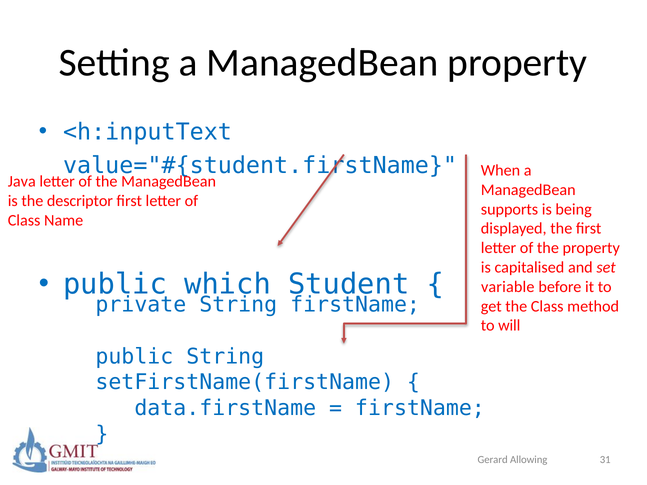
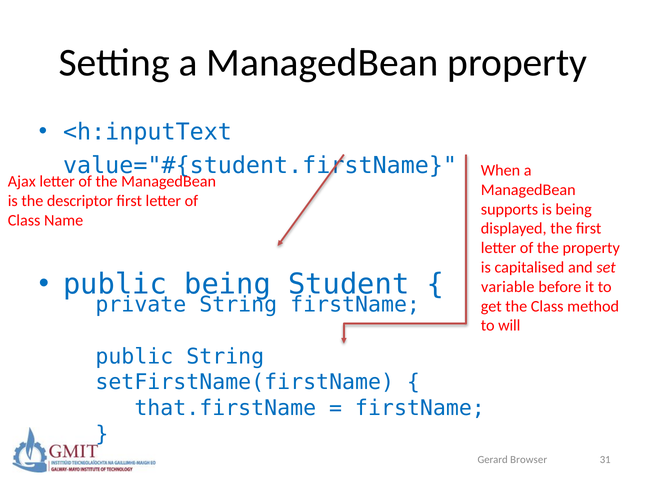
Java: Java -> Ajax
public which: which -> being
data.firstName: data.firstName -> that.firstName
Allowing: Allowing -> Browser
